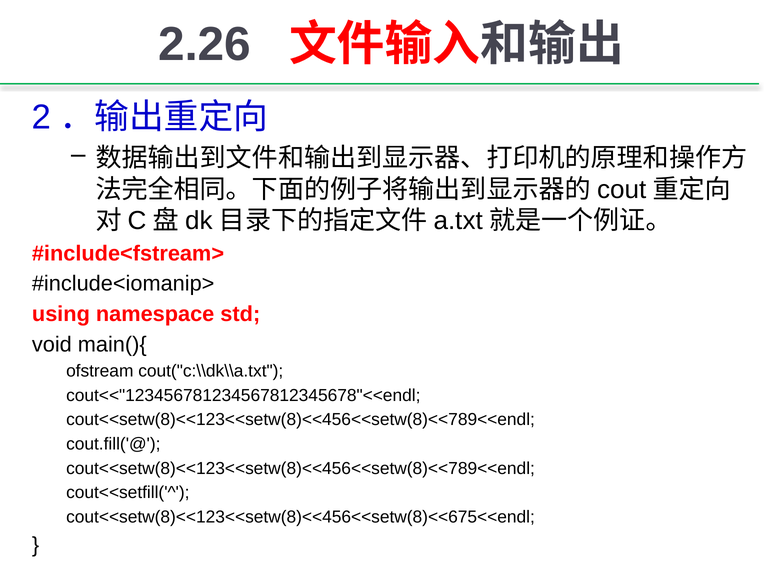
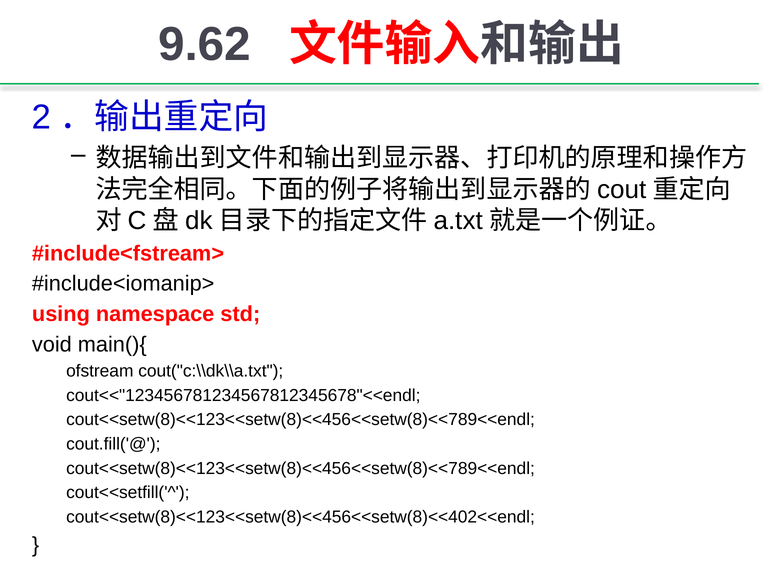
2.26: 2.26 -> 9.62
cout<<setw(8)<<123<<setw(8)<<456<<setw(8)<<675<<endl: cout<<setw(8)<<123<<setw(8)<<456<<setw(8)<<675<<endl -> cout<<setw(8)<<123<<setw(8)<<456<<setw(8)<<402<<endl
